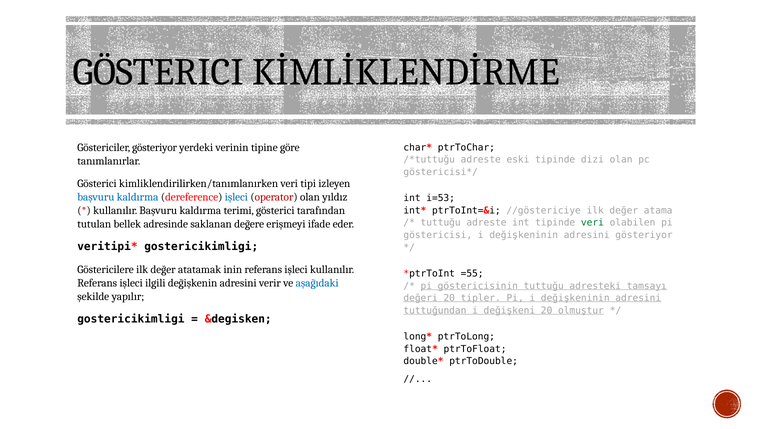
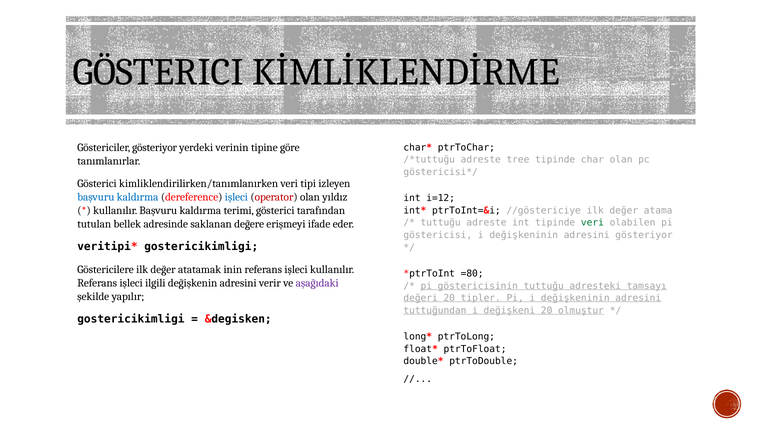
eski: eski -> tree
dizi: dizi -> char
i=53: i=53 -> i=12
=55: =55 -> =80
aşağıdaki colour: blue -> purple
